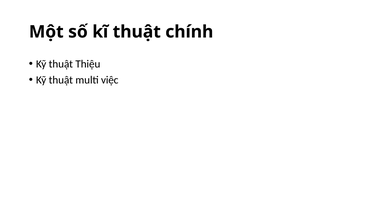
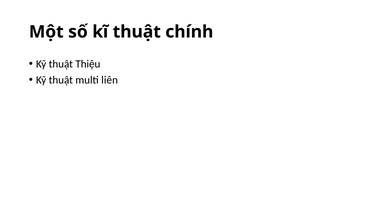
việc: việc -> liên
